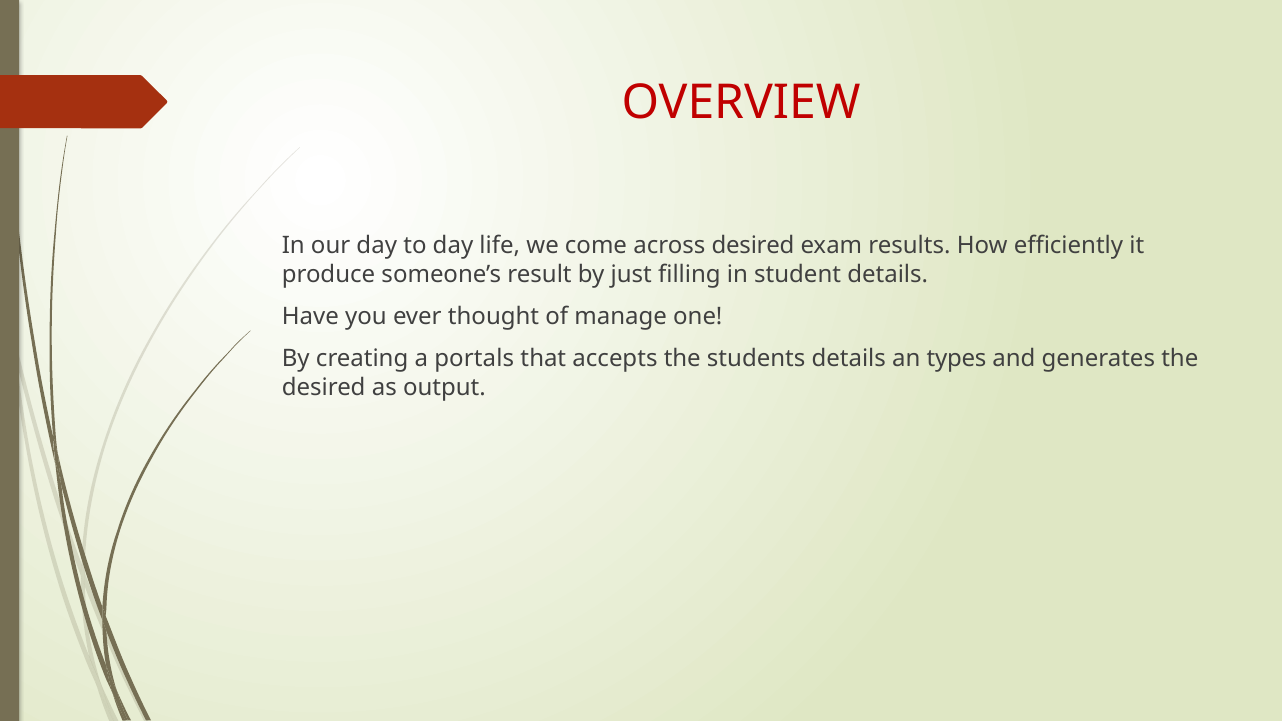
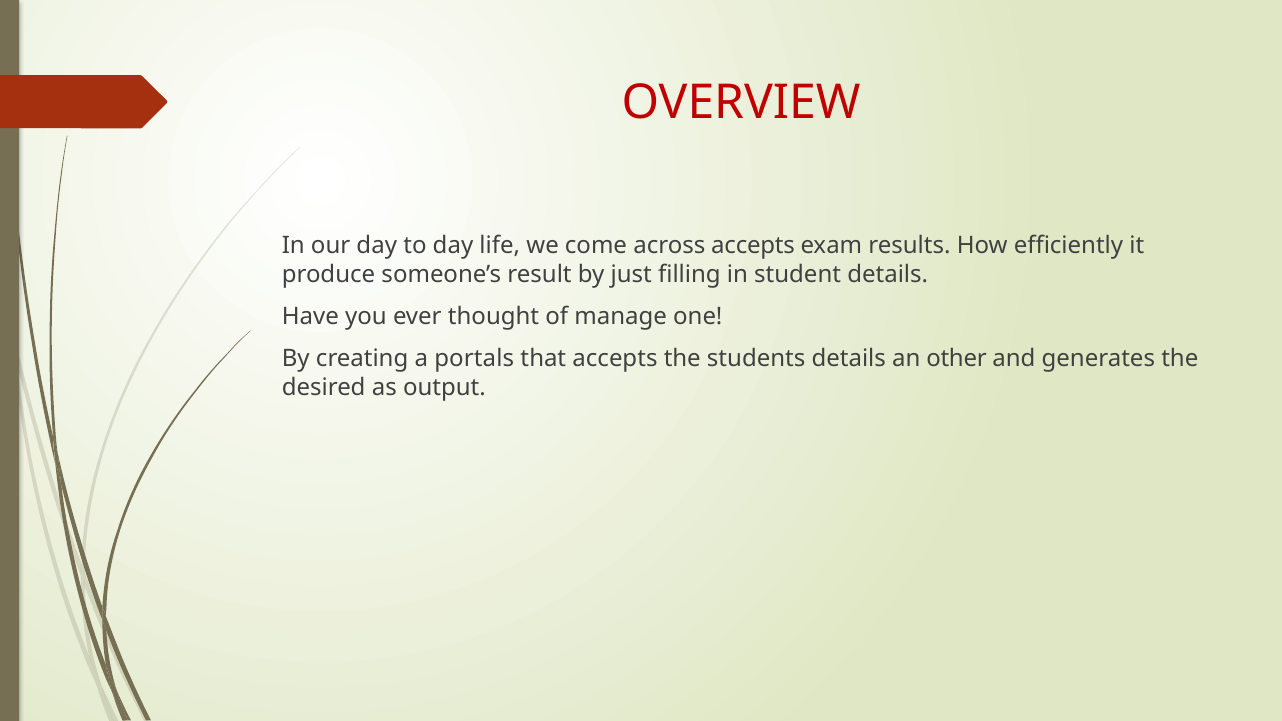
across desired: desired -> accepts
types: types -> other
